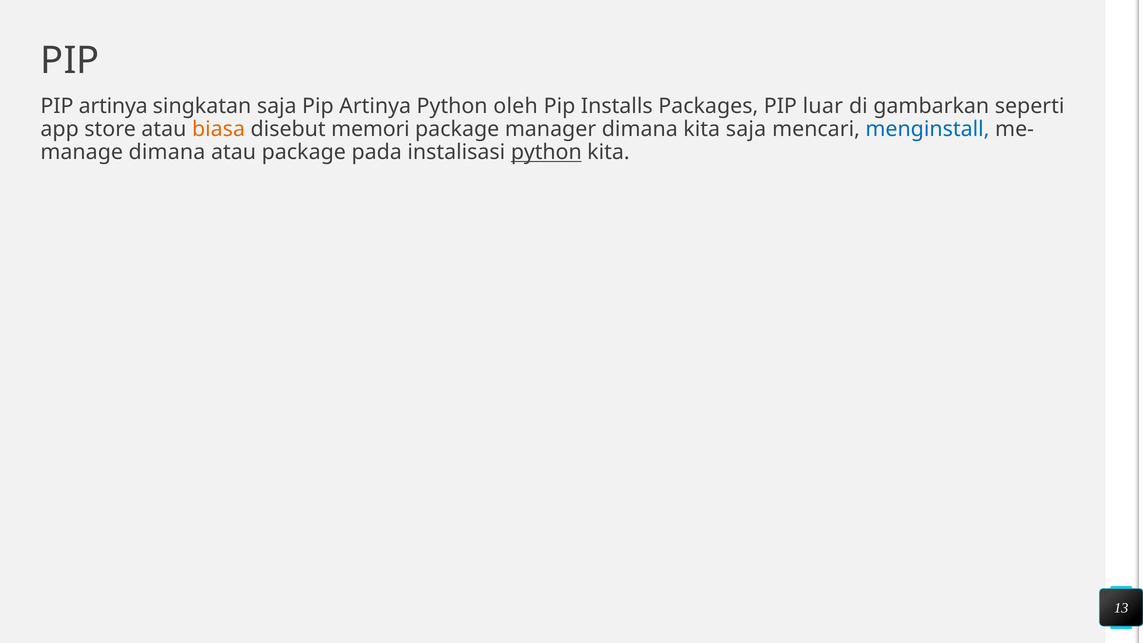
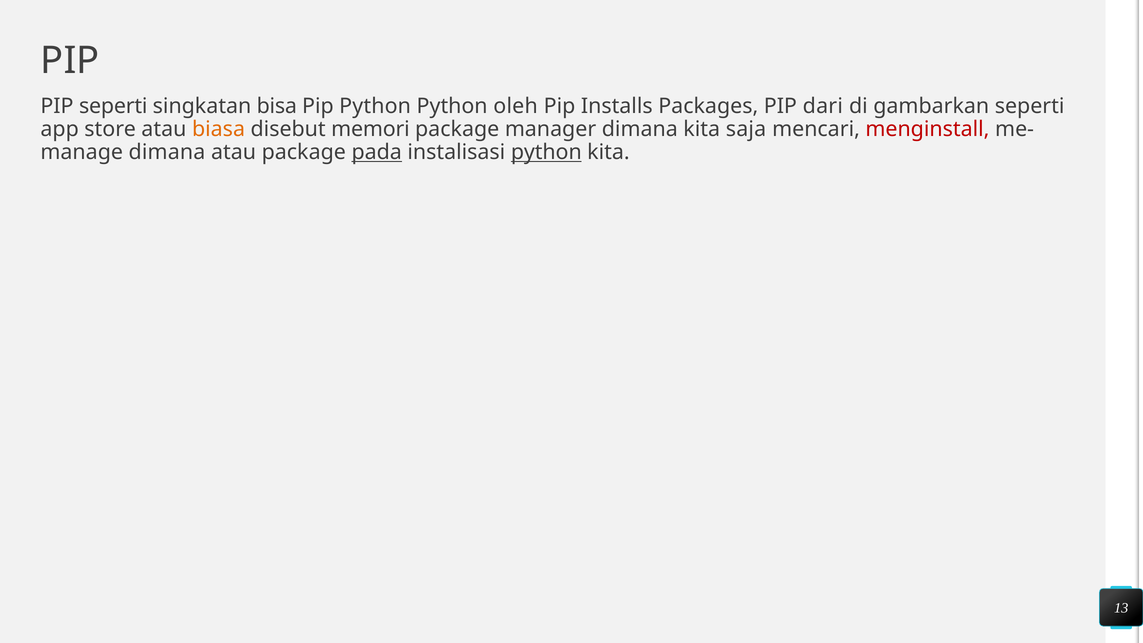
artinya at (113, 106): artinya -> seperti
singkatan saja: saja -> bisa
Artinya at (375, 106): Artinya -> Python
luar: luar -> dari
menginstall colour: blue -> red
pada underline: none -> present
